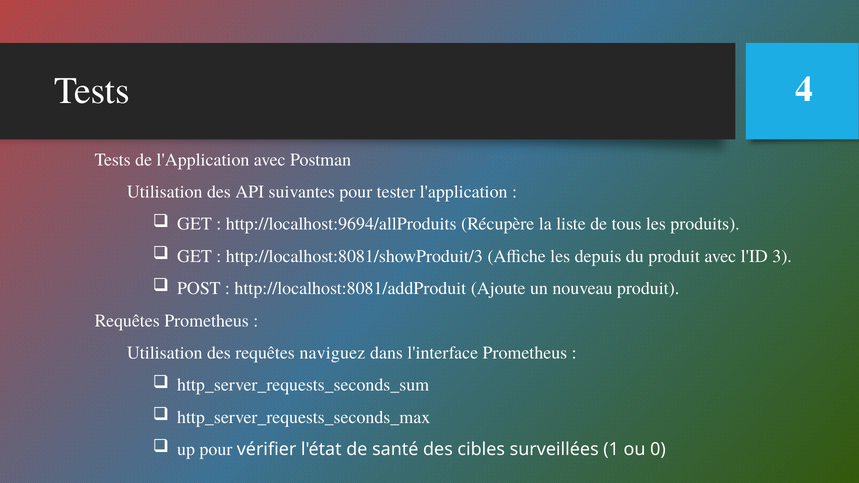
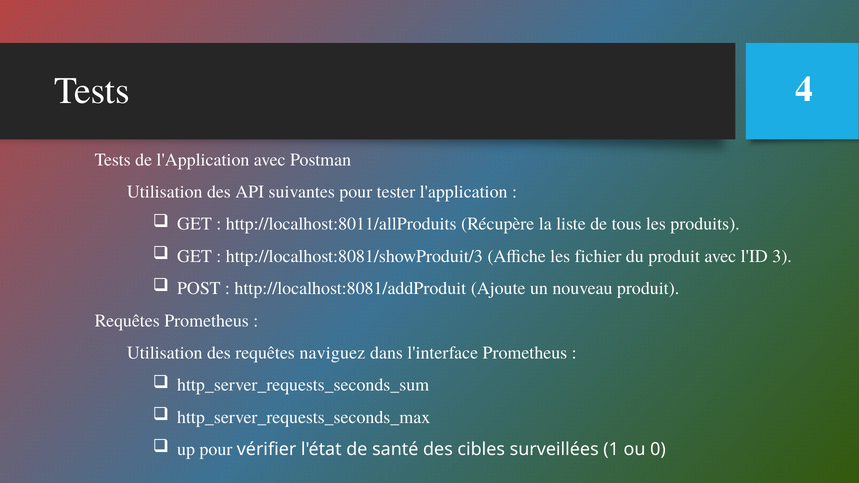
http://localhost:9694/allProduits: http://localhost:9694/allProduits -> http://localhost:8011/allProduits
depuis: depuis -> fichier
